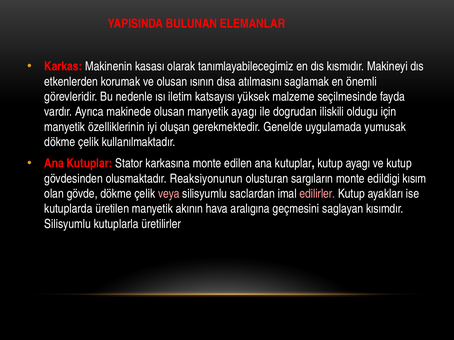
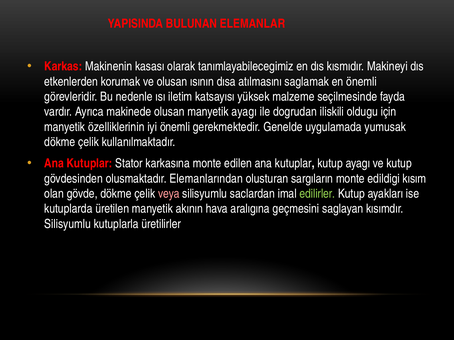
iyi oluşan: oluşan -> önemli
Reaksiyonunun: Reaksiyonunun -> Elemanlarından
edilirler colour: pink -> light green
